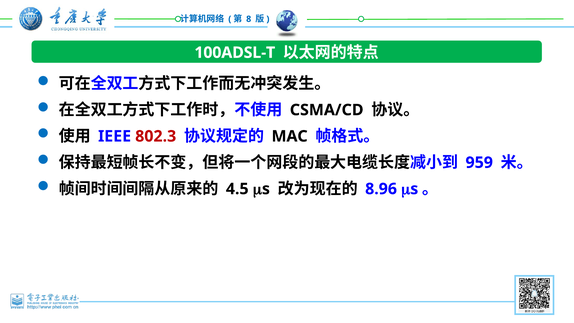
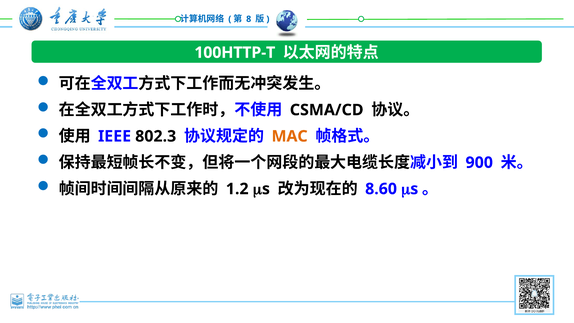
100ADSL-T: 100ADSL-T -> 100HTTP-T
802.3 colour: red -> black
MAC colour: black -> orange
959: 959 -> 900
4.5: 4.5 -> 1.2
8.96: 8.96 -> 8.60
